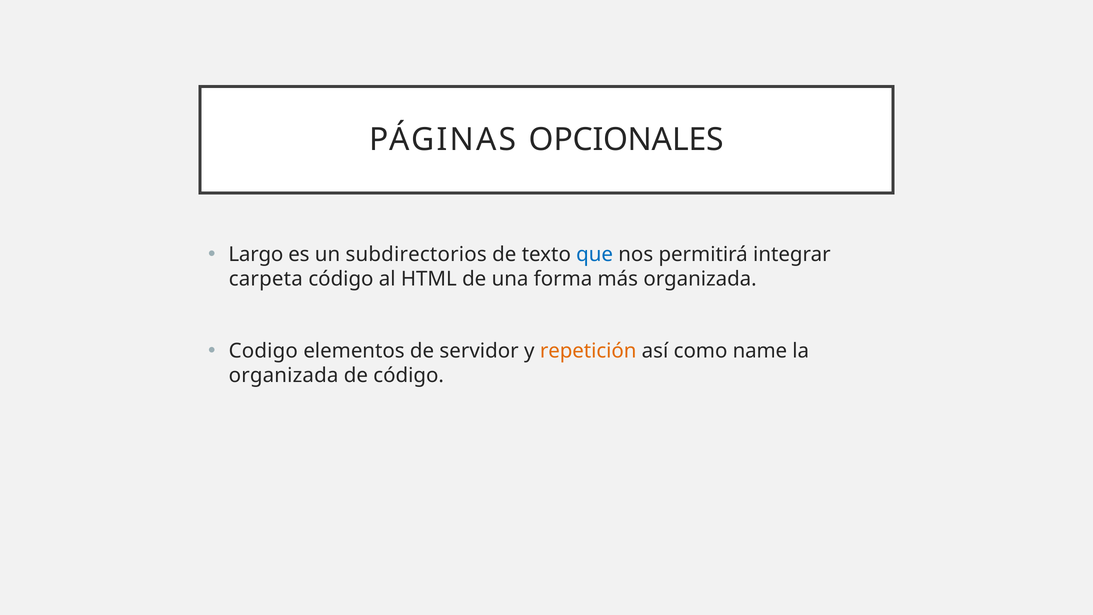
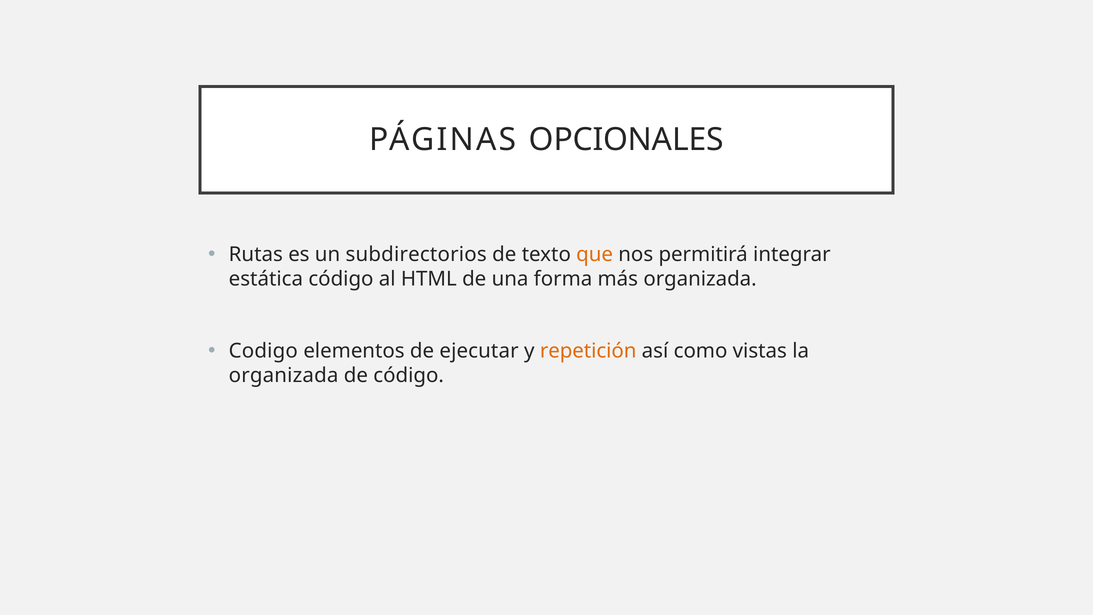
Largo: Largo -> Rutas
que colour: blue -> orange
carpeta: carpeta -> estática
servidor: servidor -> ejecutar
name: name -> vistas
